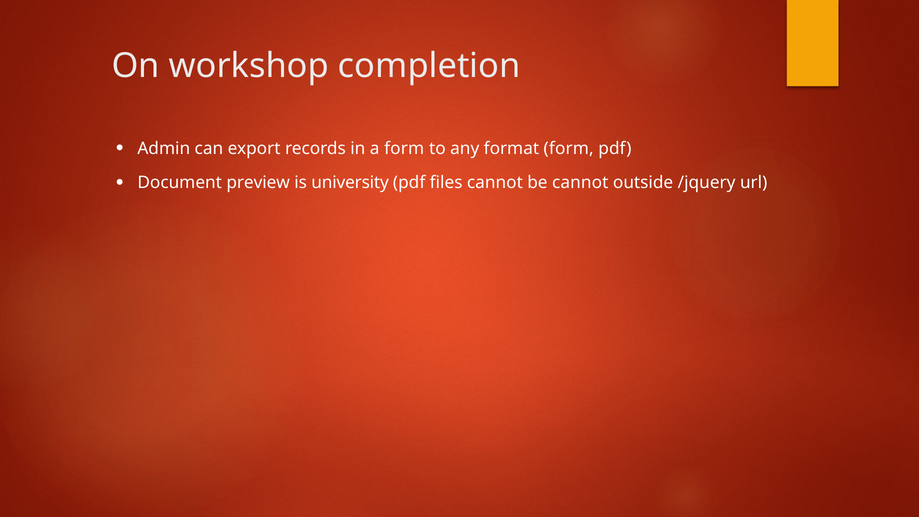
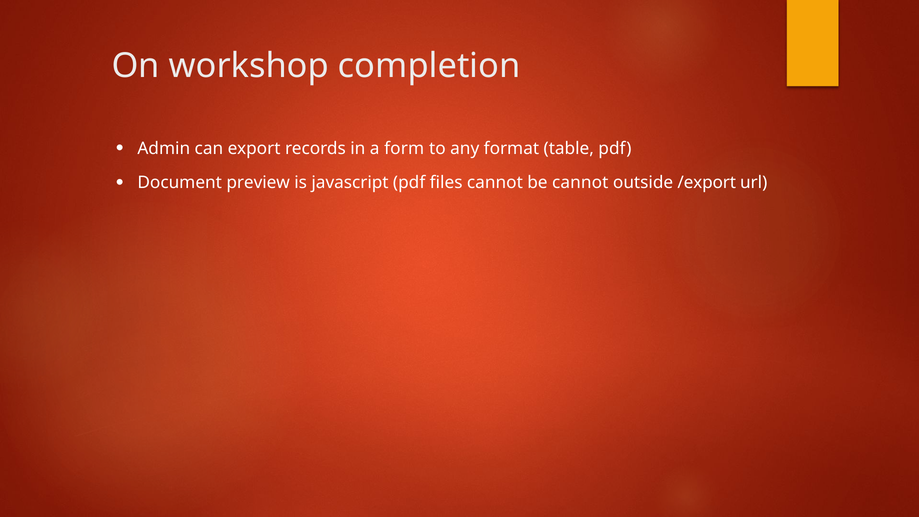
format form: form -> table
university: university -> javascript
/jquery: /jquery -> /export
